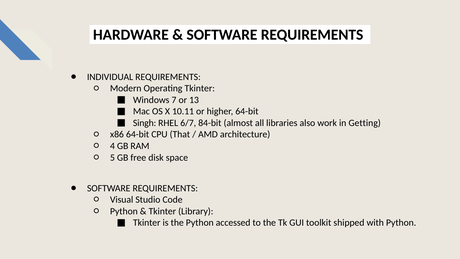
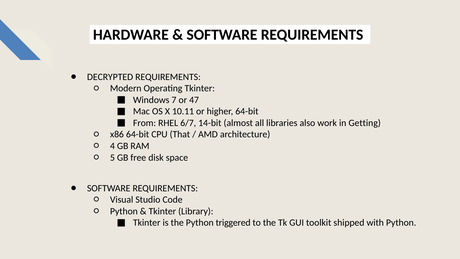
INDIVIDUAL: INDIVIDUAL -> DECRYPTED
13: 13 -> 47
Singh: Singh -> From
84-bit: 84-bit -> 14-bit
accessed: accessed -> triggered
